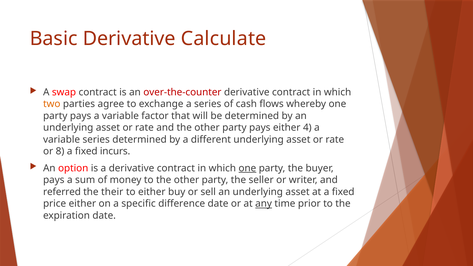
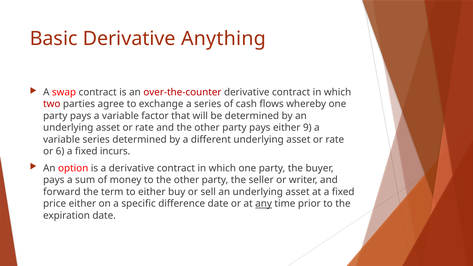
Calculate: Calculate -> Anything
two colour: orange -> red
4: 4 -> 9
8: 8 -> 6
one at (247, 168) underline: present -> none
referred: referred -> forward
their: their -> term
